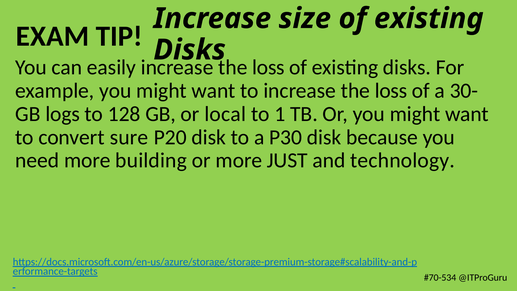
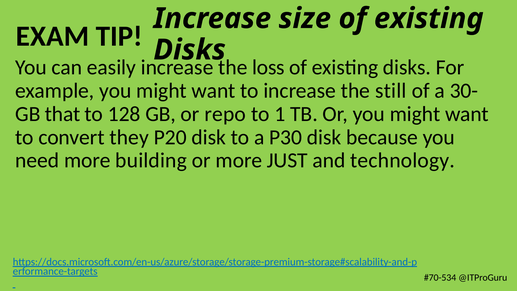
to increase the loss: loss -> still
logs: logs -> that
local: local -> repo
sure: sure -> they
